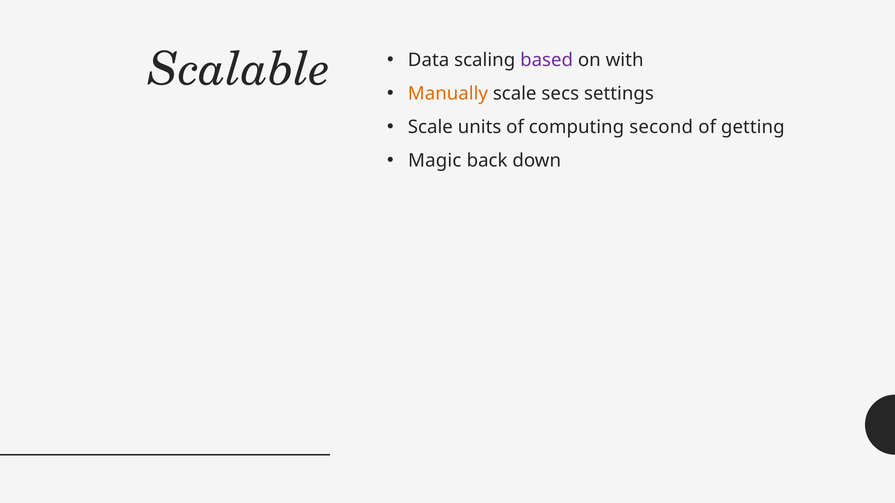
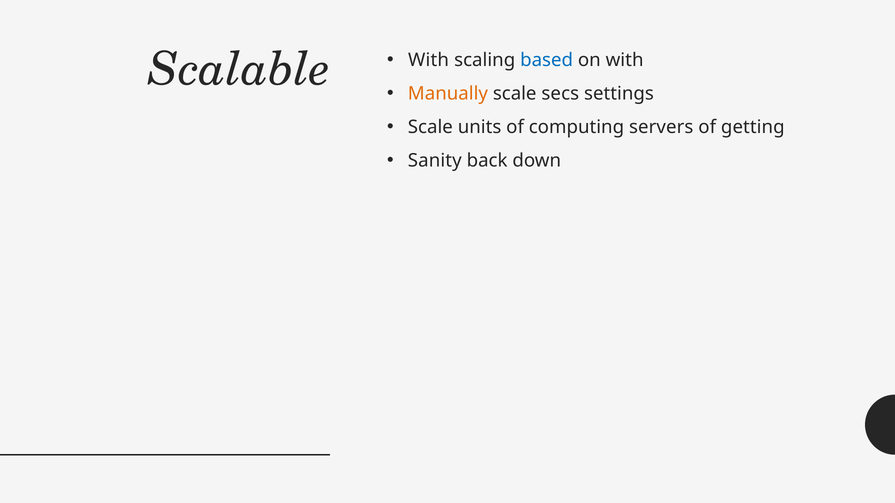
Data at (429, 60): Data -> With
based colour: purple -> blue
second: second -> servers
Magic: Magic -> Sanity
